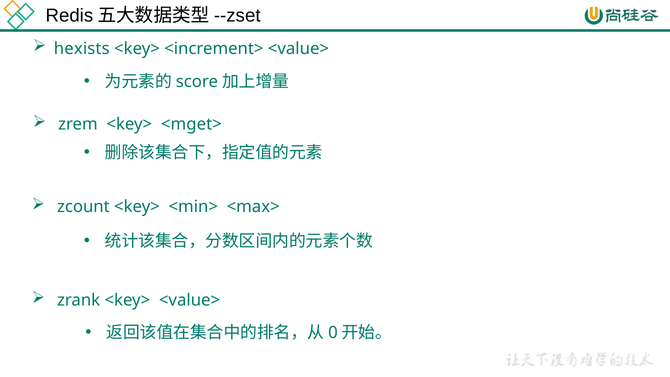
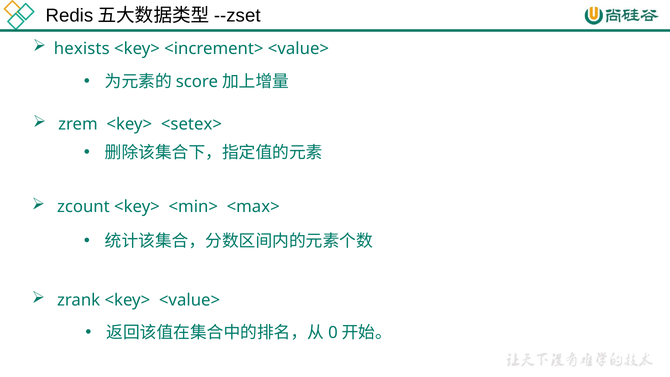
<mget>: <mget> -> <setex>
